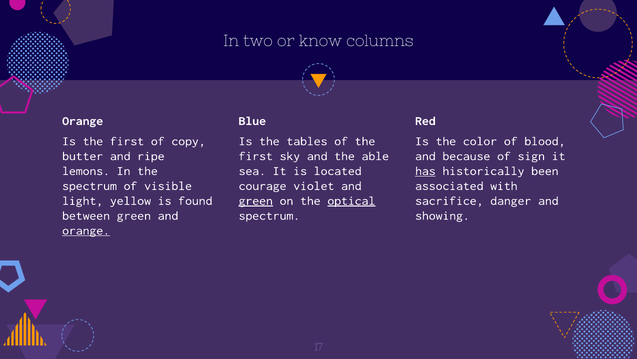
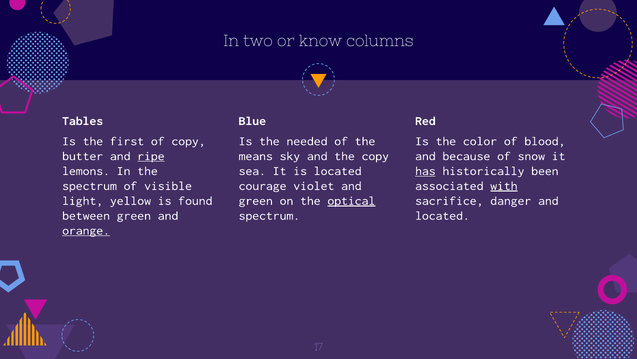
Orange at (83, 121): Orange -> Tables
tables: tables -> needed
ripe underline: none -> present
first at (256, 156): first -> means
the able: able -> copy
sign: sign -> snow
with underline: none -> present
green at (256, 200) underline: present -> none
showing at (442, 215): showing -> located
